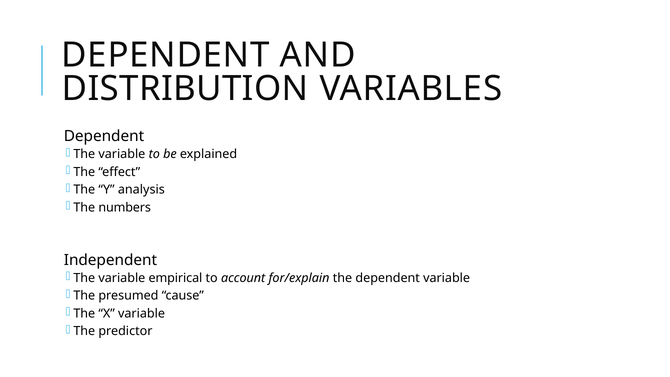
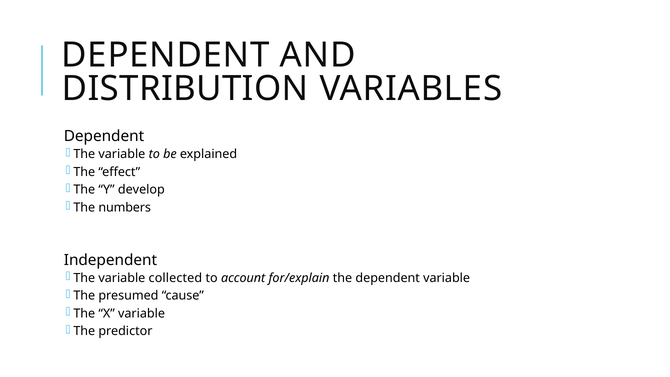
analysis: analysis -> develop
empirical: empirical -> collected
